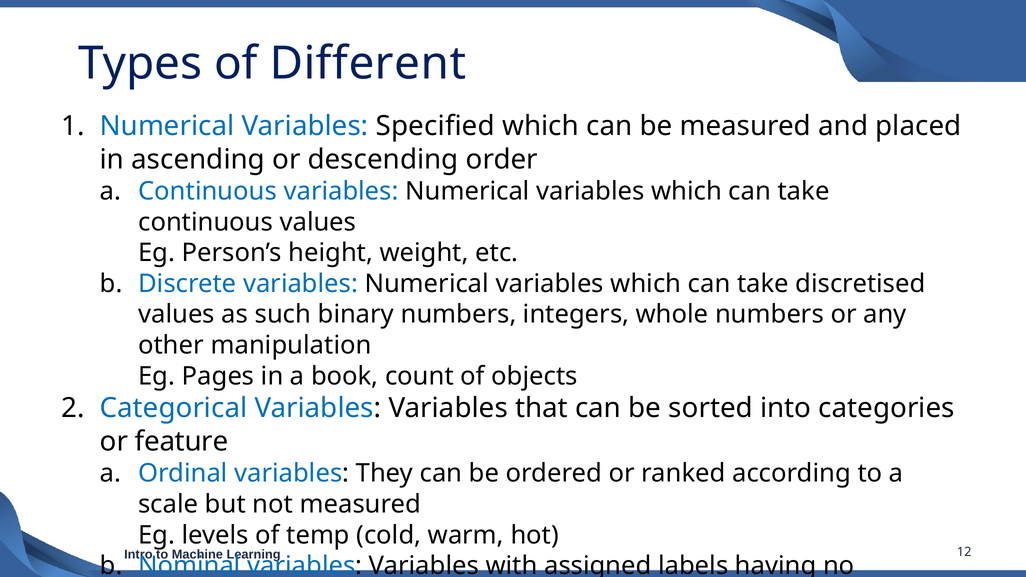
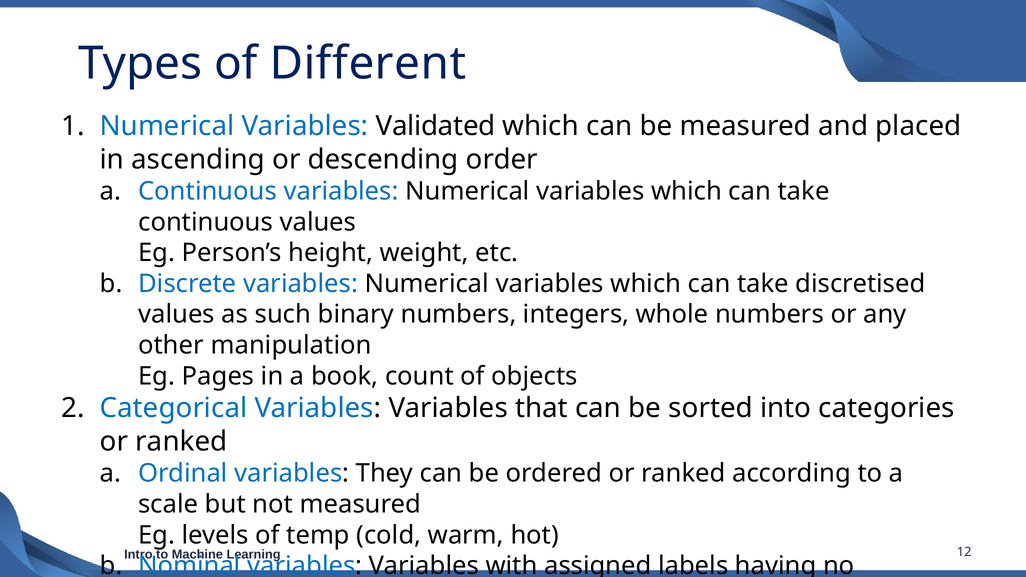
Specified: Specified -> Validated
feature at (182, 442): feature -> ranked
